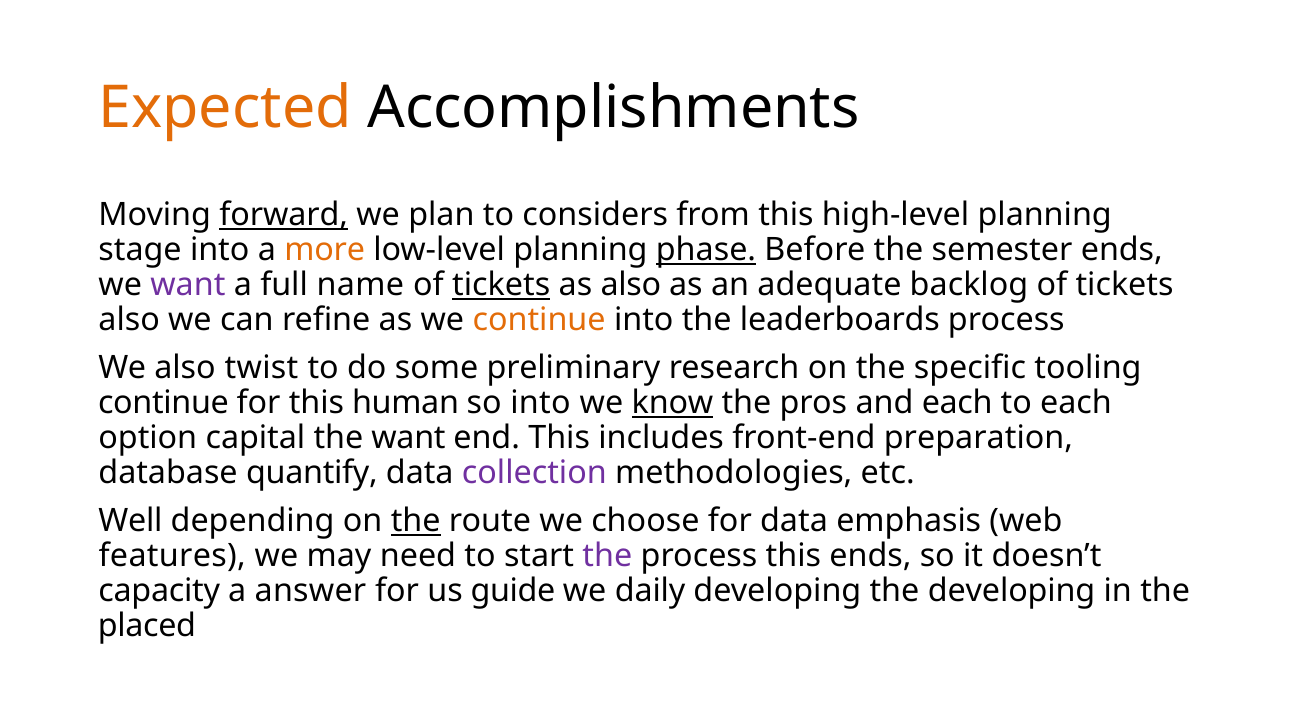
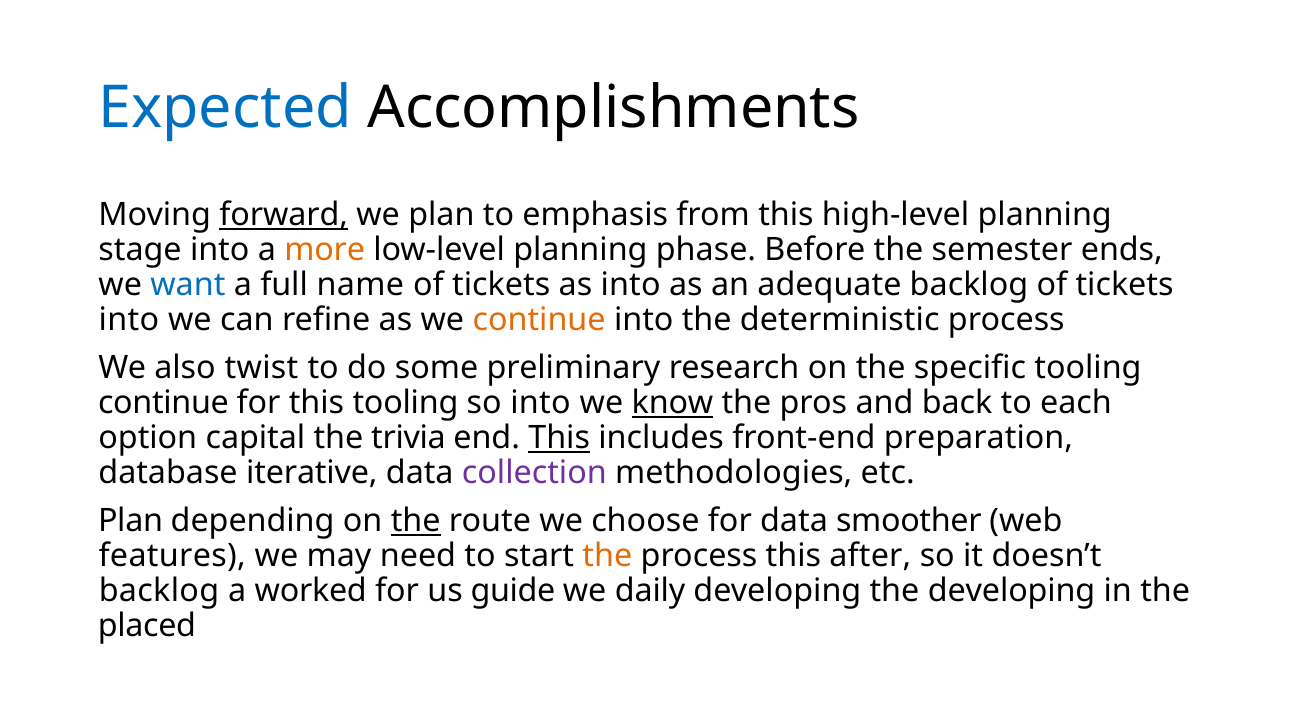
Expected colour: orange -> blue
considers: considers -> emphasis
phase underline: present -> none
want at (188, 285) colour: purple -> blue
tickets at (501, 285) underline: present -> none
as also: also -> into
also at (129, 320): also -> into
leaderboards: leaderboards -> deterministic
this human: human -> tooling
and each: each -> back
the want: want -> trivia
This at (559, 438) underline: none -> present
quantify: quantify -> iterative
Well at (130, 521): Well -> Plan
emphasis: emphasis -> smoother
the at (607, 556) colour: purple -> orange
this ends: ends -> after
capacity at (159, 591): capacity -> backlog
answer: answer -> worked
